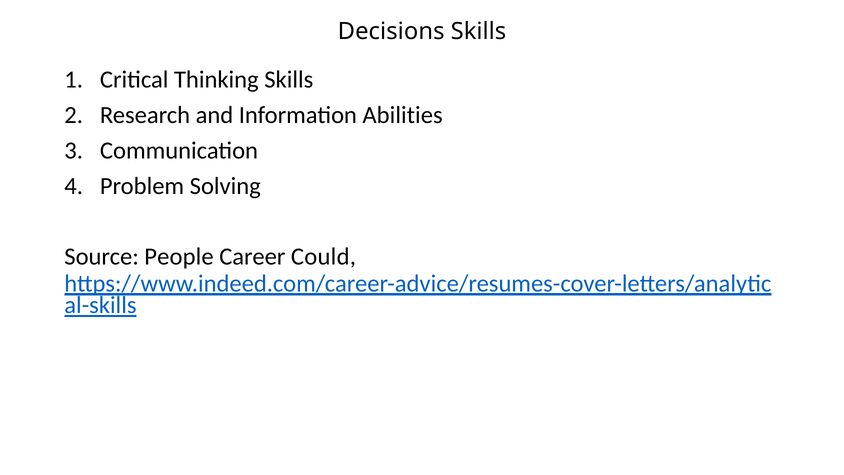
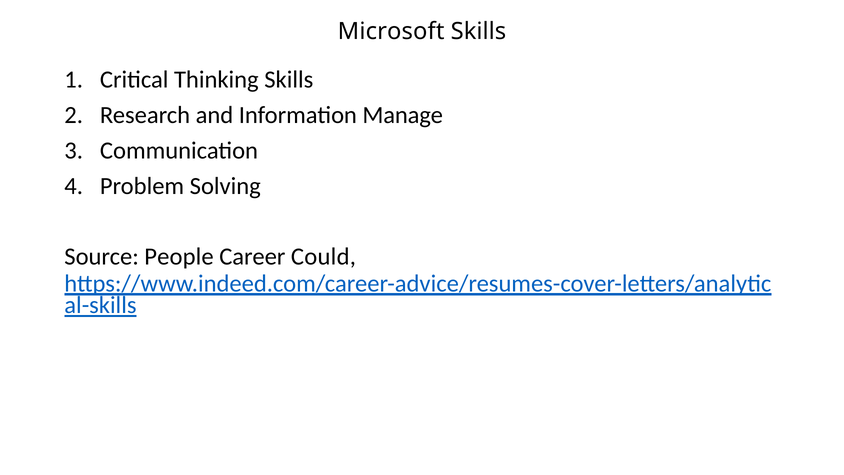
Decisions: Decisions -> Microsoft
Abilities: Abilities -> Manage
